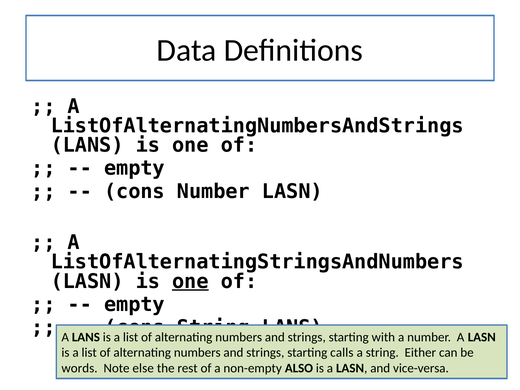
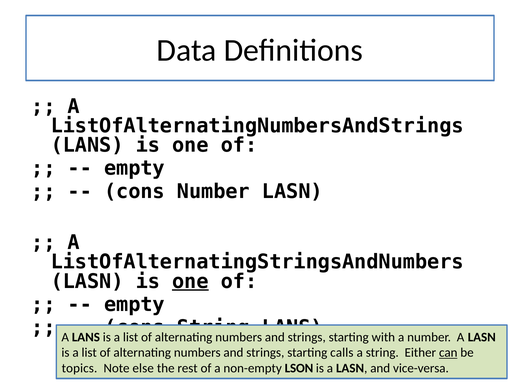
can underline: none -> present
words: words -> topics
ALSO: ALSO -> LSON
